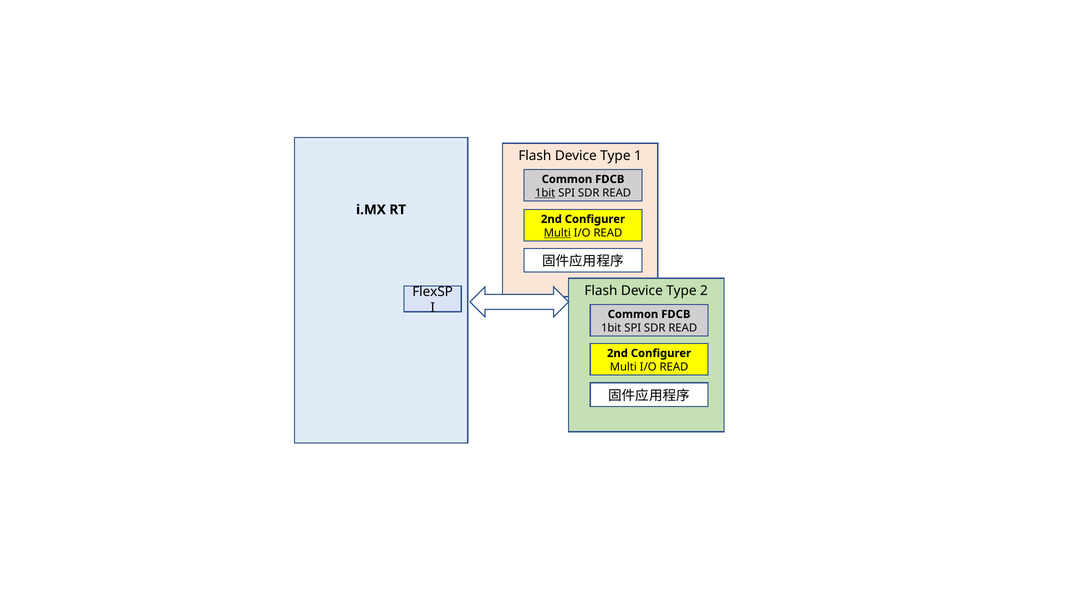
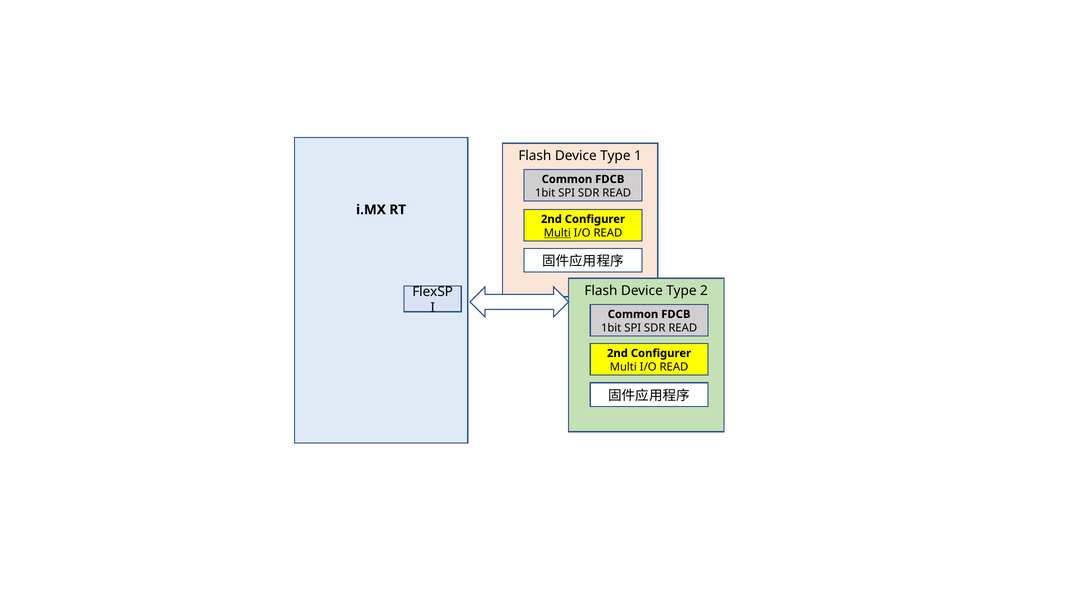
1bit at (545, 193) underline: present -> none
